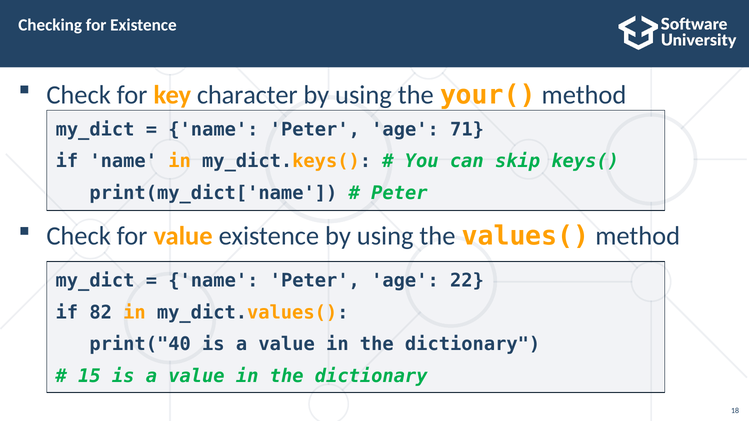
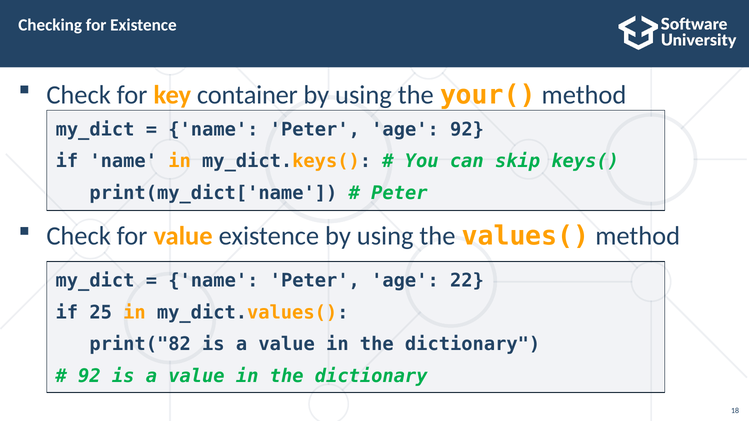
character: character -> container
age 71: 71 -> 92
82: 82 -> 25
print("40: print("40 -> print("82
15 at (89, 376): 15 -> 92
